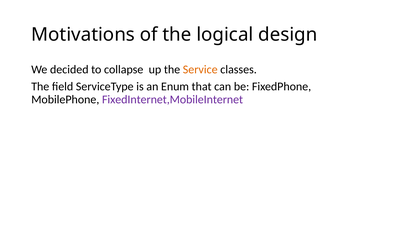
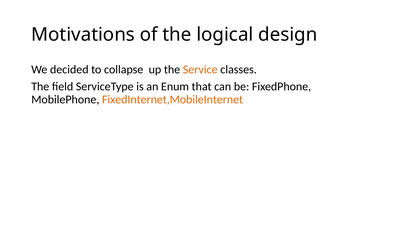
FixedInternet,MobileInternet colour: purple -> orange
